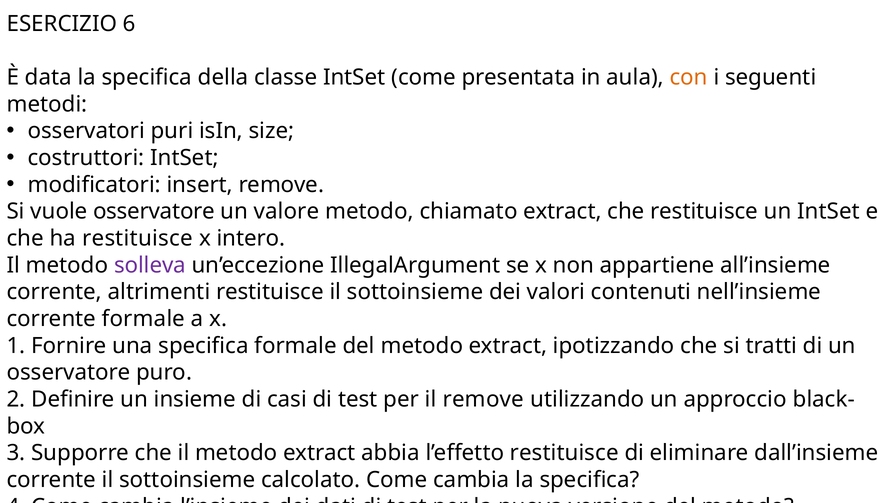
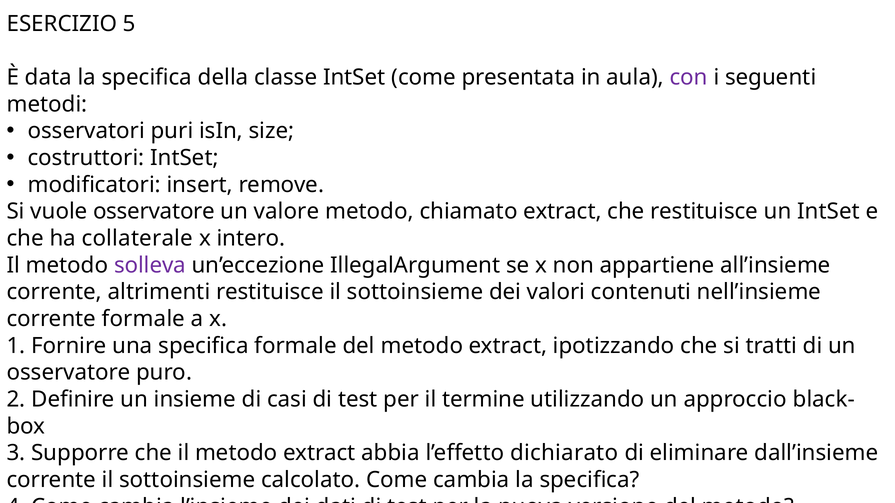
6: 6 -> 5
con colour: orange -> purple
ha restituisce: restituisce -> collaterale
il remove: remove -> termine
l’effetto restituisce: restituisce -> dichiarato
